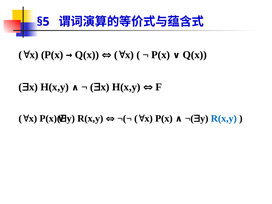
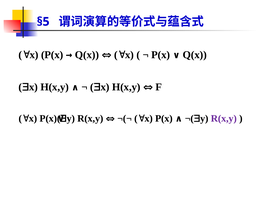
R(x,y at (224, 118) colour: blue -> purple
